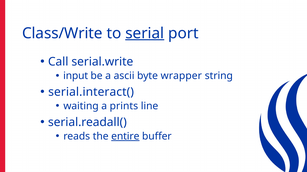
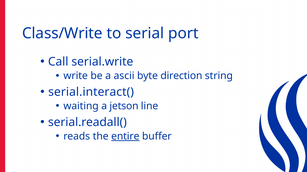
serial underline: present -> none
input: input -> write
wrapper: wrapper -> direction
prints: prints -> jetson
